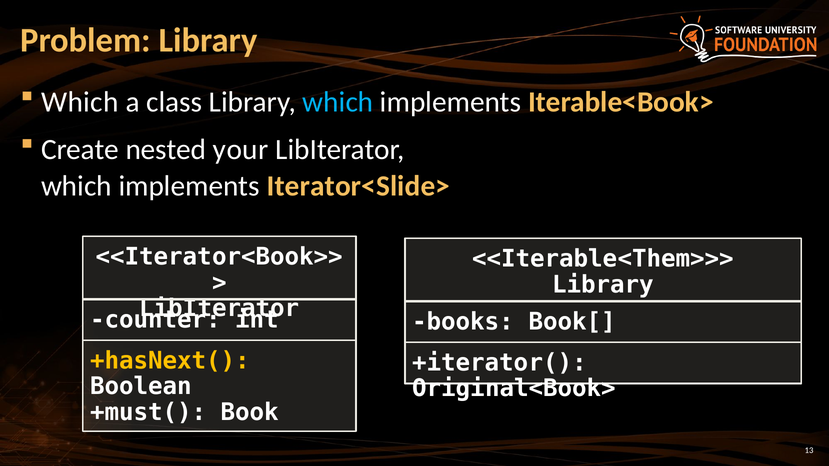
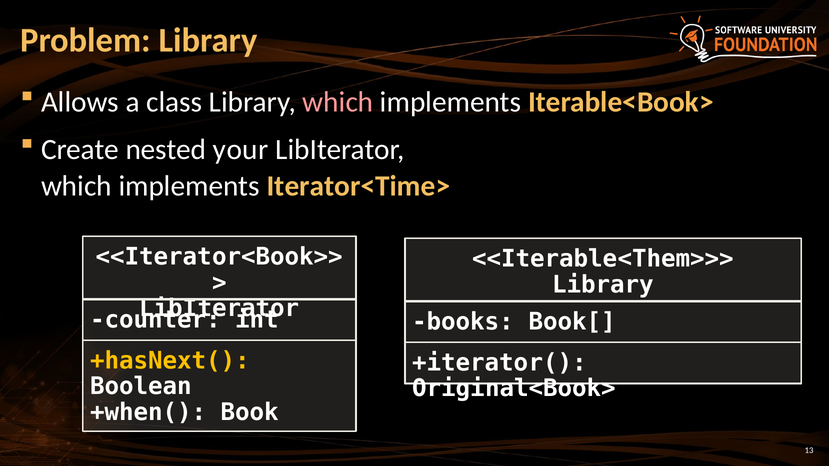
Which at (80, 102): Which -> Allows
which at (338, 102) colour: light blue -> pink
Iterator<Slide>: Iterator<Slide> -> Iterator<Time>
+must(: +must( -> +when(
